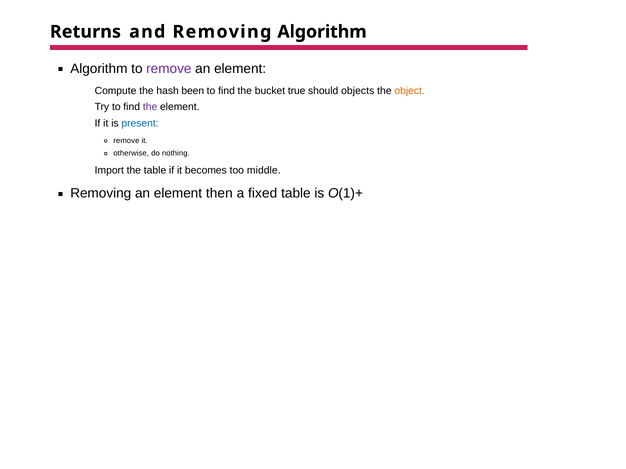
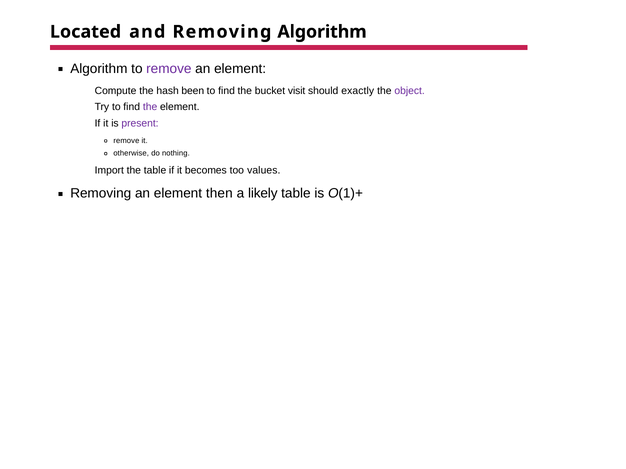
Returns: Returns -> Located
true: true -> visit
objects: objects -> exactly
object colour: orange -> purple
present colour: blue -> purple
middle: middle -> values
fixed: fixed -> likely
